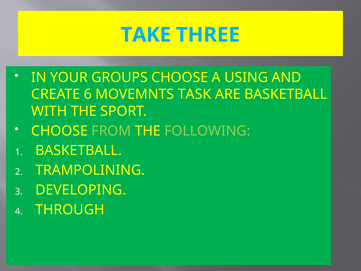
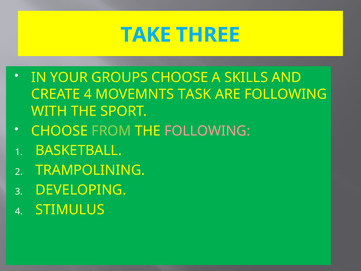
USING: USING -> SKILLS
CREATE 6: 6 -> 4
ARE BASKETBALL: BASKETBALL -> FOLLOWING
FOLLOWING at (207, 131) colour: light green -> pink
THROUGH: THROUGH -> STIMULUS
